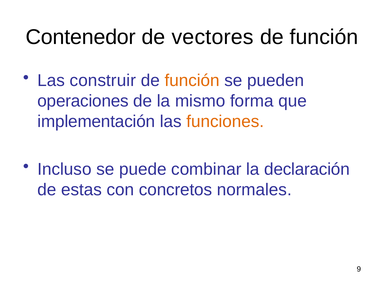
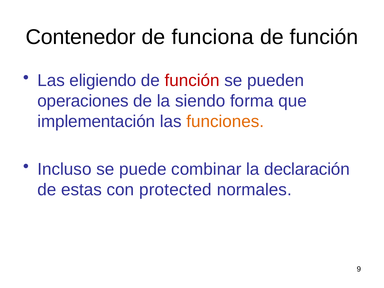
vectores: vectores -> funciona
construir: construir -> eligiendo
función at (192, 81) colour: orange -> red
mismo: mismo -> siendo
concretos: concretos -> protected
